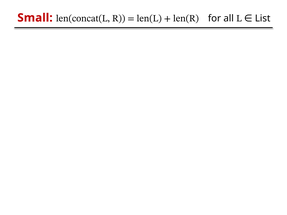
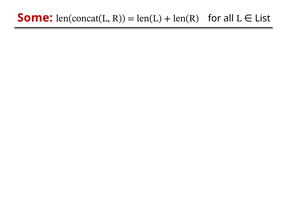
Small: Small -> Some
